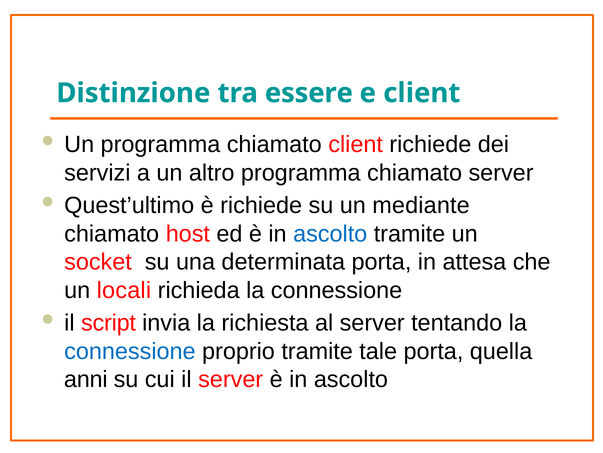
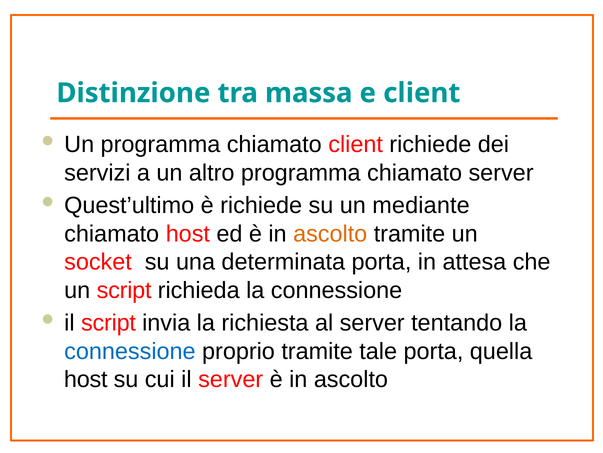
essere: essere -> massa
ascolto at (330, 234) colour: blue -> orange
un locali: locali -> script
anni at (86, 379): anni -> host
